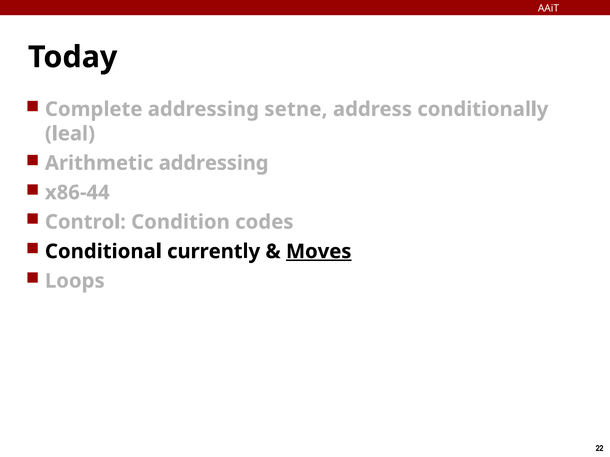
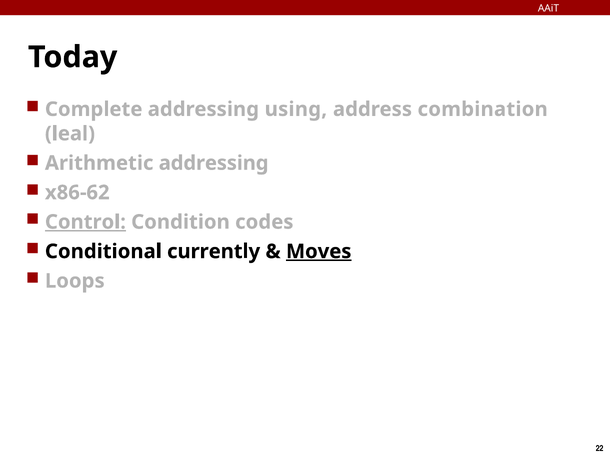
setne: setne -> using
conditionally: conditionally -> combination
x86-44: x86-44 -> x86-62
Control underline: none -> present
